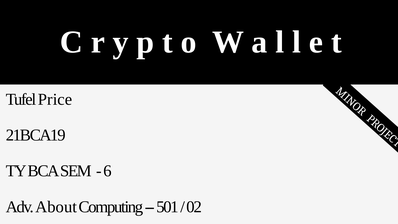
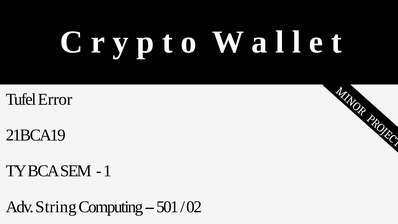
Price: Price -> Error
6: 6 -> 1
About: About -> String
